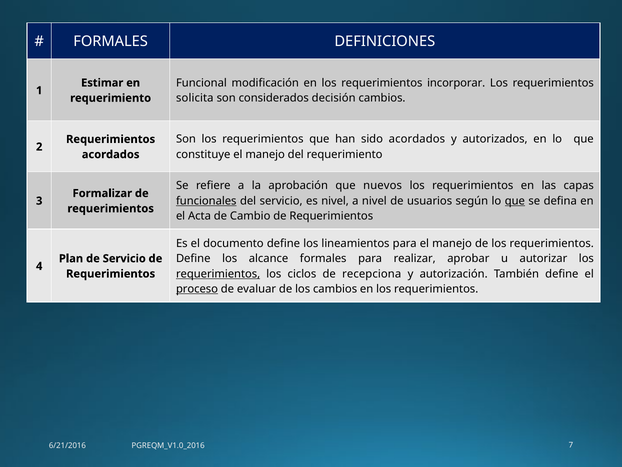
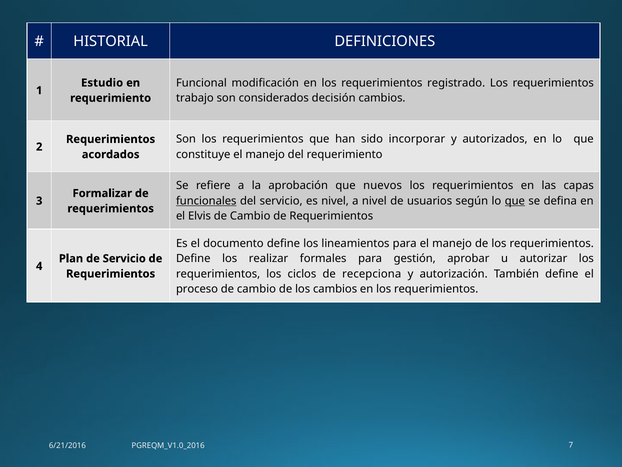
FORMALES at (111, 42): FORMALES -> HISTORIAL
incorporar: incorporar -> registrado
Estimar: Estimar -> Estudio
solicita: solicita -> trabajo
sido acordados: acordados -> incorporar
Acta: Acta -> Elvis
alcance: alcance -> realizar
realizar: realizar -> gestión
requerimientos at (218, 274) underline: present -> none
proceso underline: present -> none
evaluar at (256, 289): evaluar -> cambio
